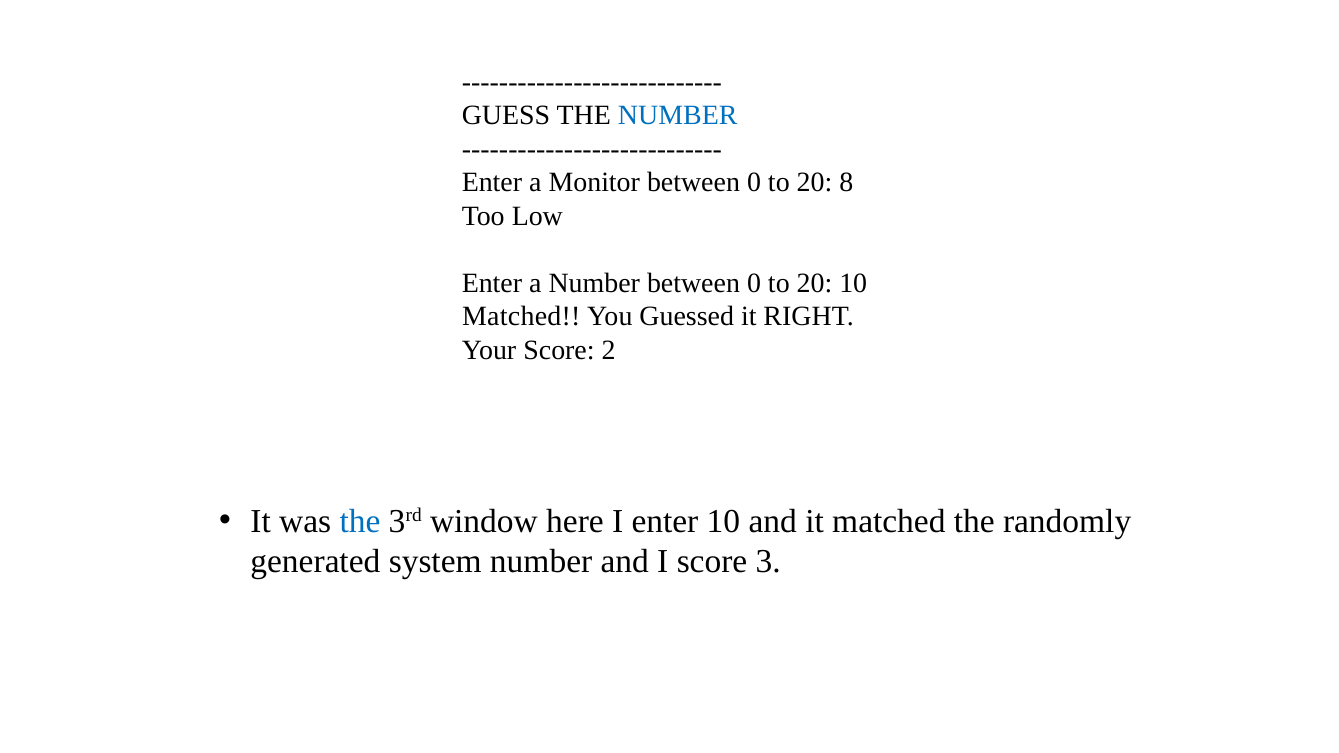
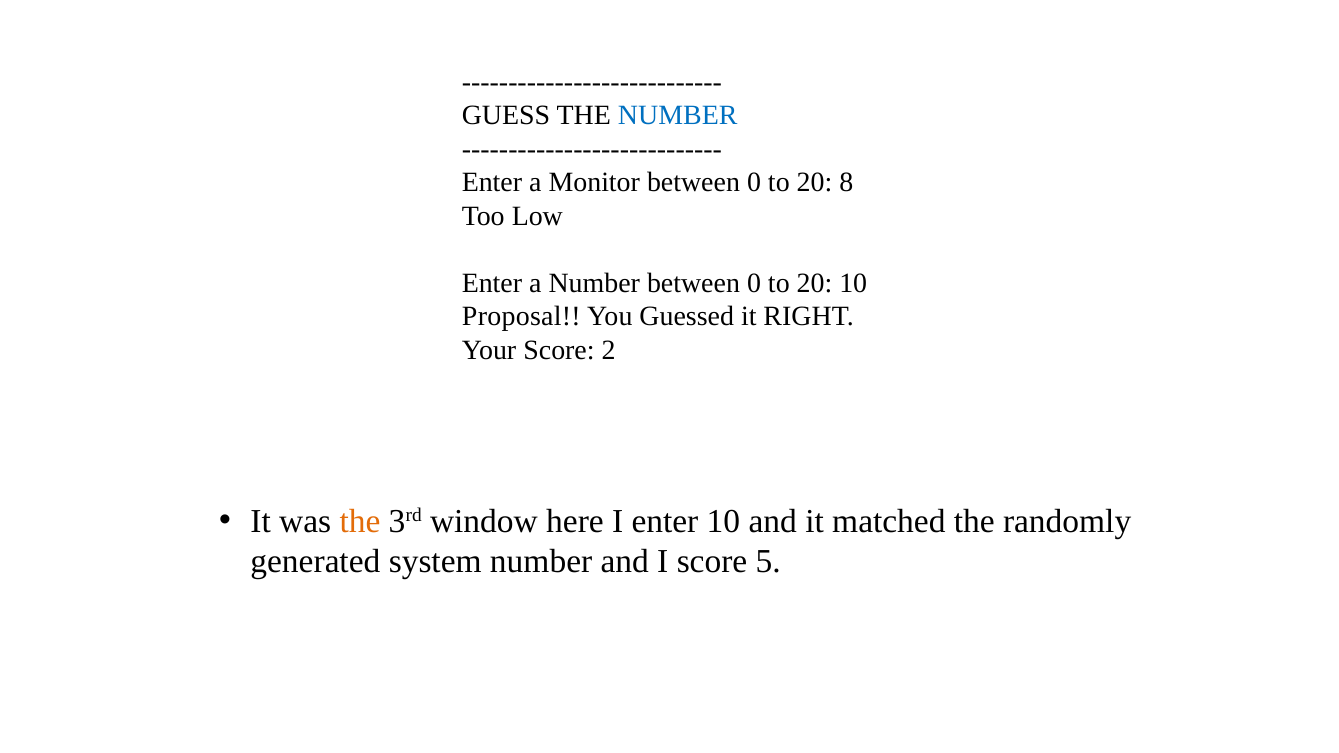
Matched at (521, 317): Matched -> Proposal
the at (360, 521) colour: blue -> orange
3: 3 -> 5
